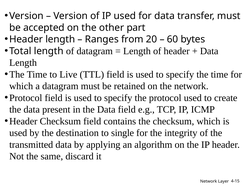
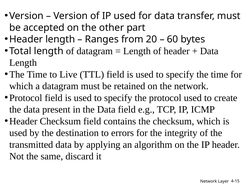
single: single -> errors
